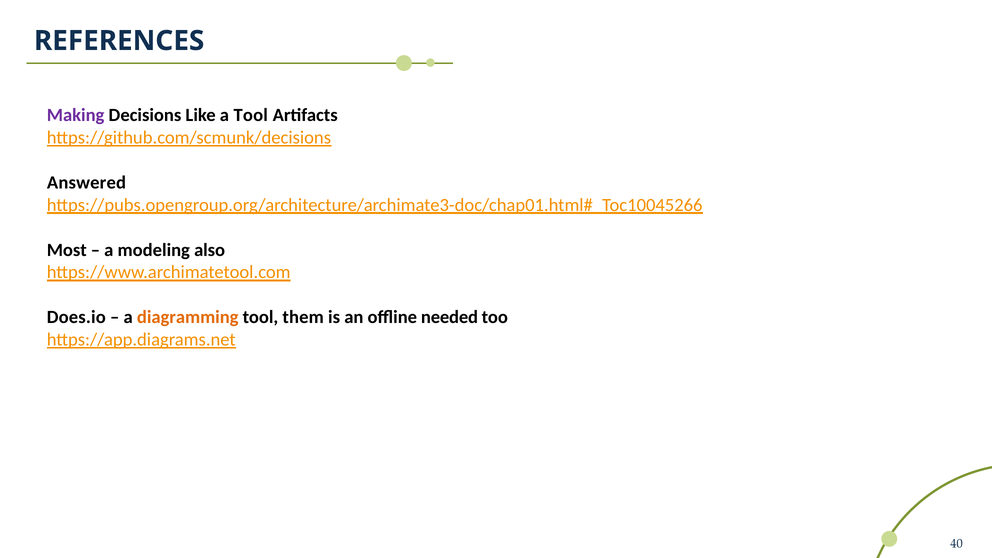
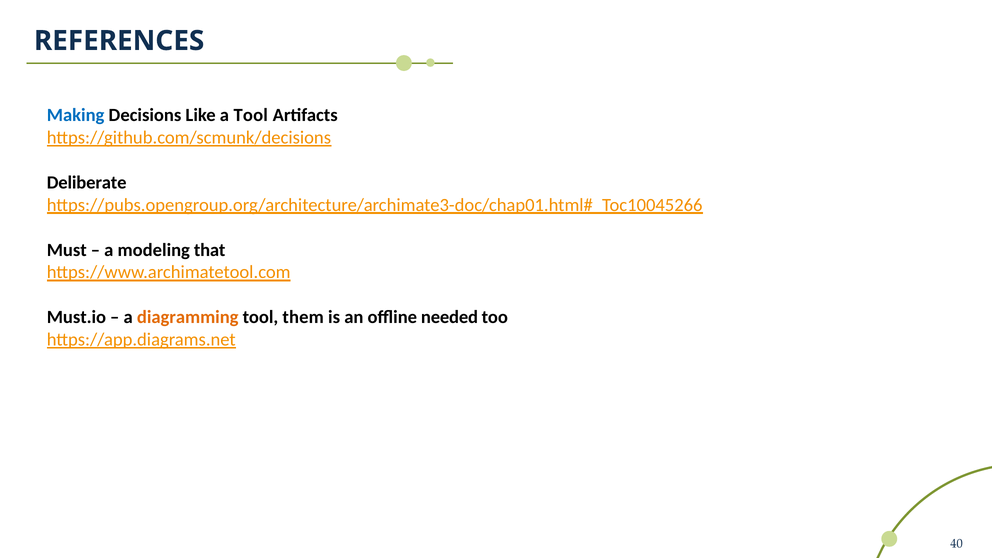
Making colour: purple -> blue
Answered: Answered -> Deliberate
Most: Most -> Must
also: also -> that
Does.io: Does.io -> Must.io
